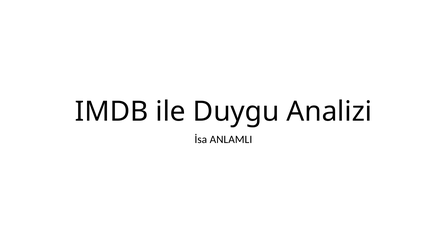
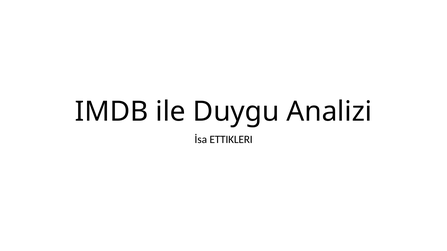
ANLAMLI: ANLAMLI -> ETTIKLERI
